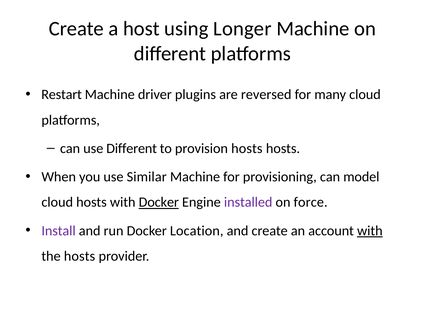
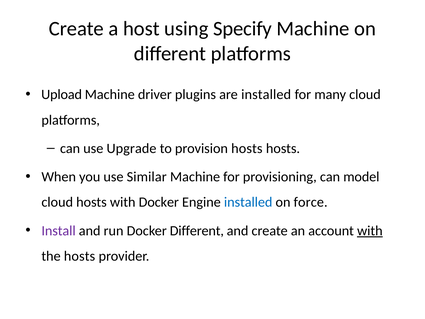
Longer: Longer -> Specify
Restart: Restart -> Upload
are reversed: reversed -> installed
use Different: Different -> Upgrade
Docker at (159, 202) underline: present -> none
installed at (248, 202) colour: purple -> blue
Docker Location: Location -> Different
